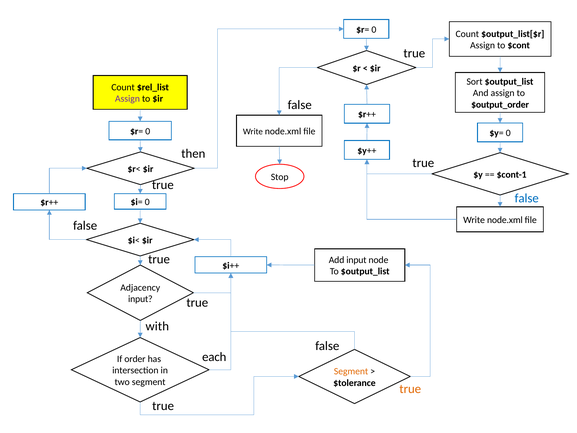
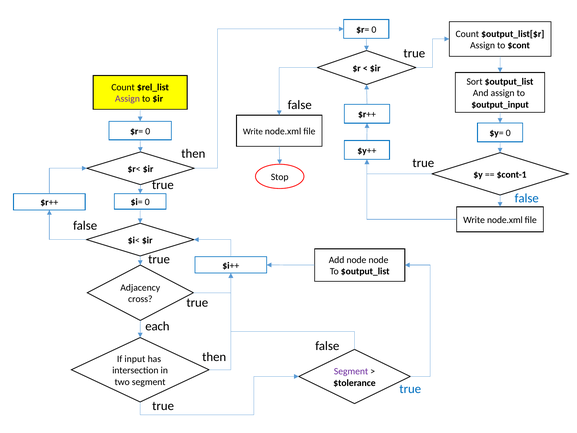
$output_order: $output_order -> $output_input
Add input: input -> node
input at (140, 299): input -> cross
with: with -> each
each at (214, 357): each -> then
order: order -> input
Segment at (351, 371) colour: orange -> purple
true at (410, 389) colour: orange -> blue
